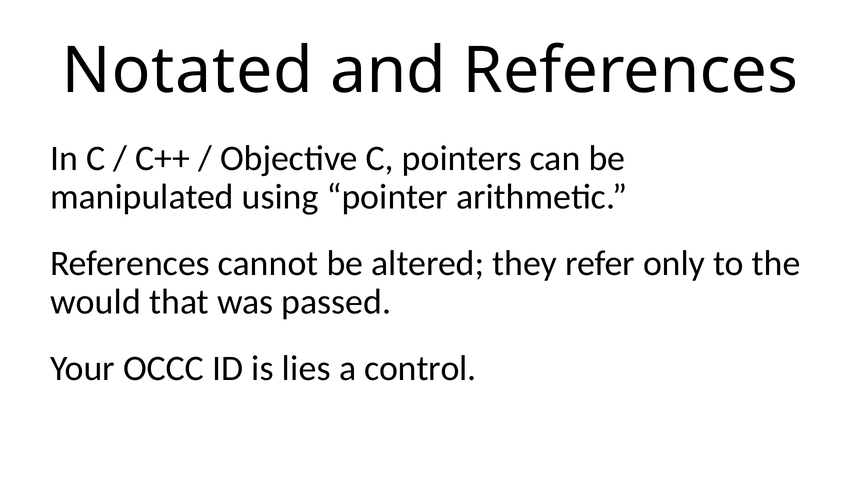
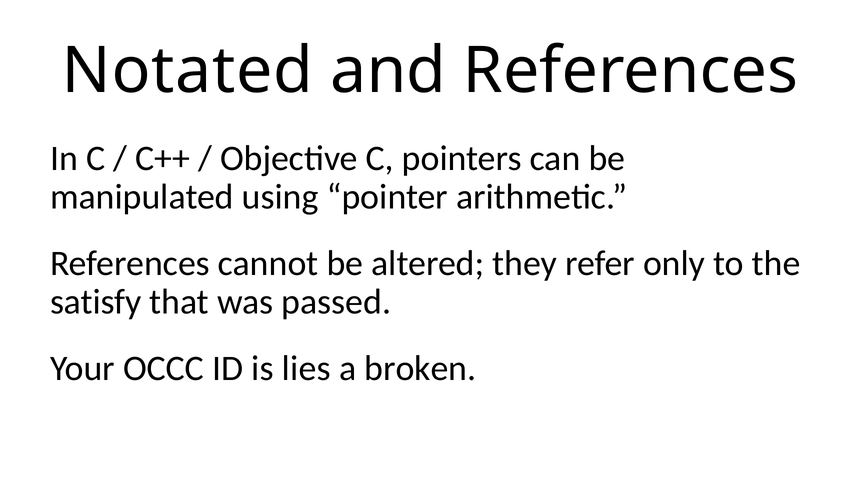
would: would -> satisfy
control: control -> broken
